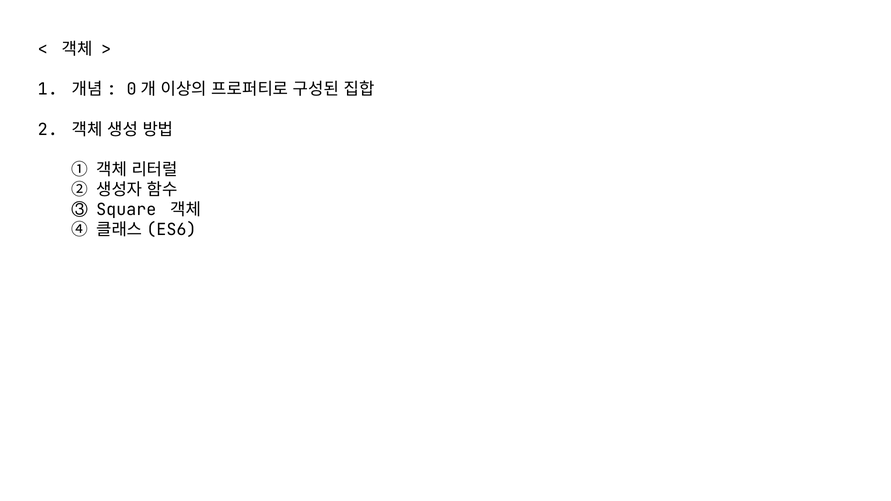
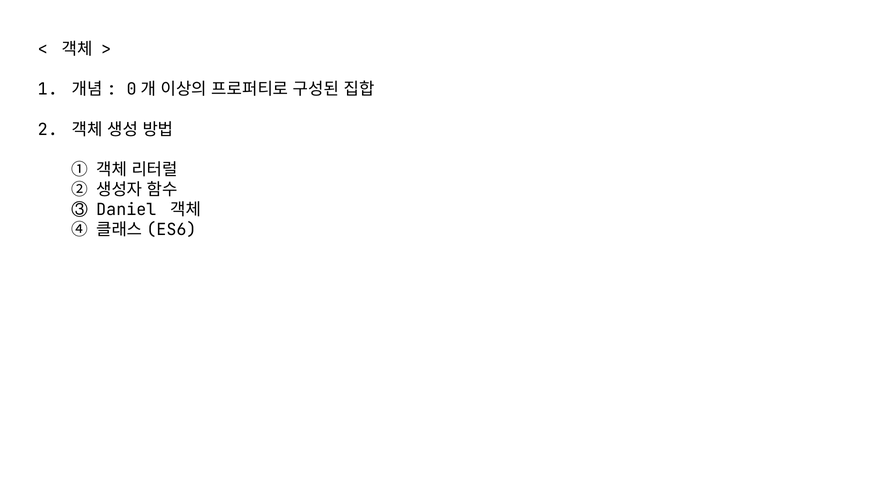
Square: Square -> Daniel
